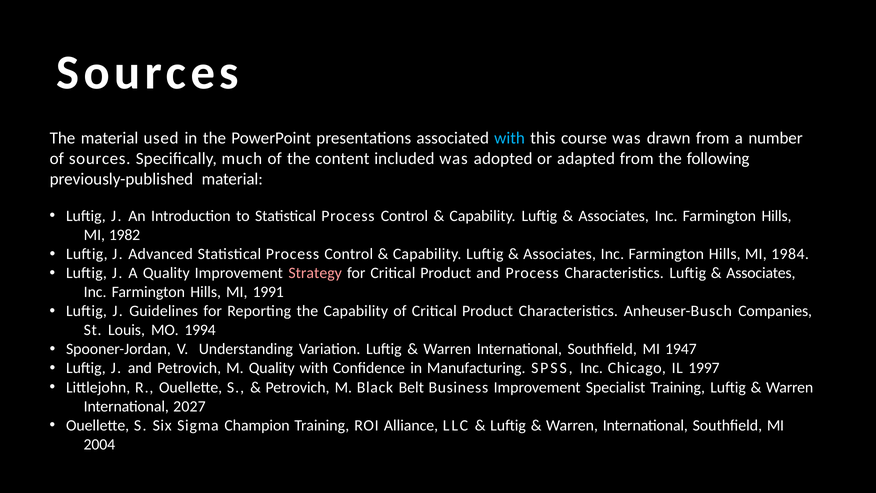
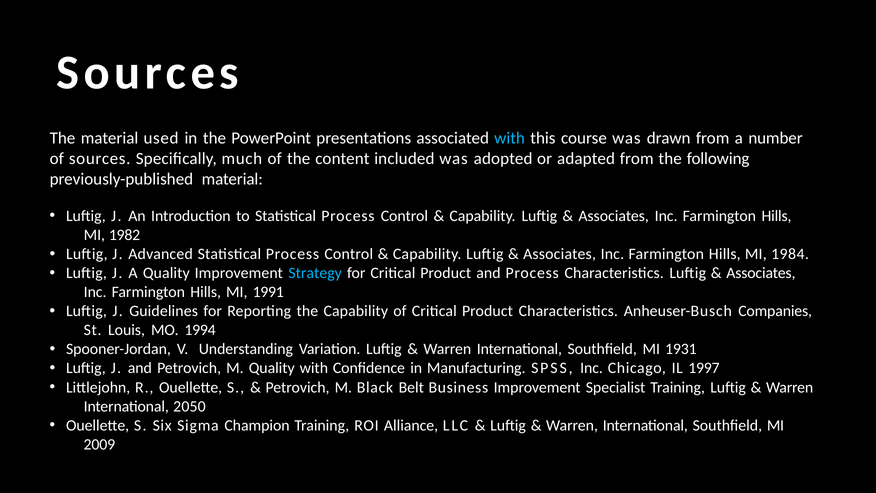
Strategy colour: pink -> light blue
1947: 1947 -> 1931
2027: 2027 -> 2050
2004: 2004 -> 2009
